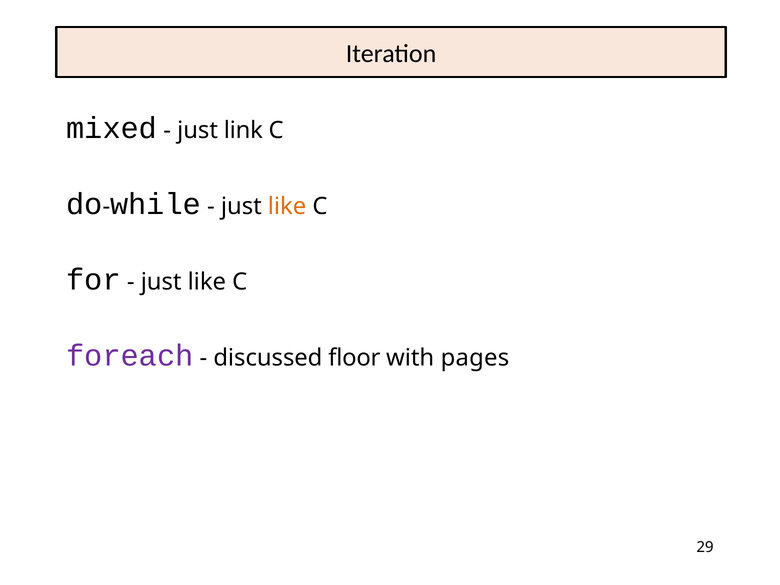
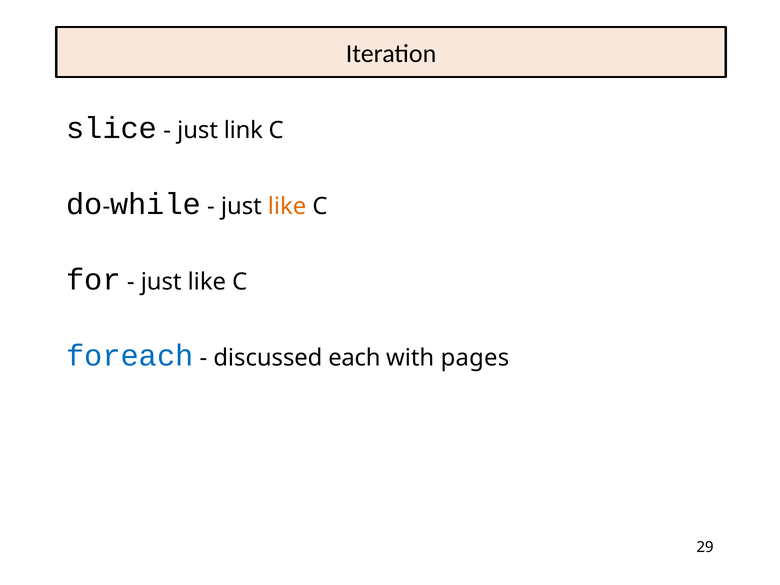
mixed: mixed -> slice
foreach colour: purple -> blue
floor: floor -> each
